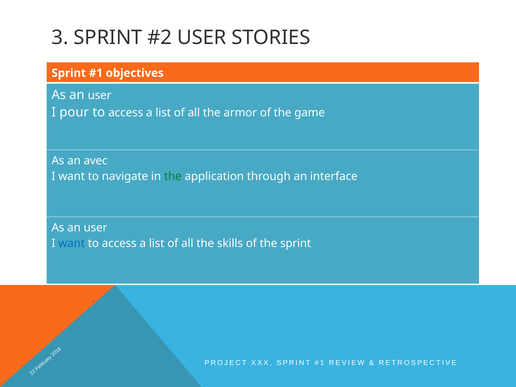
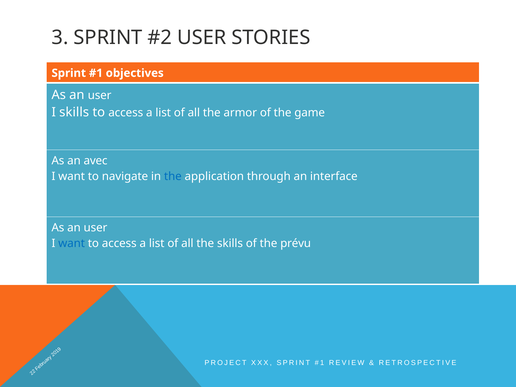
I pour: pour -> skills
the at (173, 176) colour: green -> blue
the sprint: sprint -> prévu
